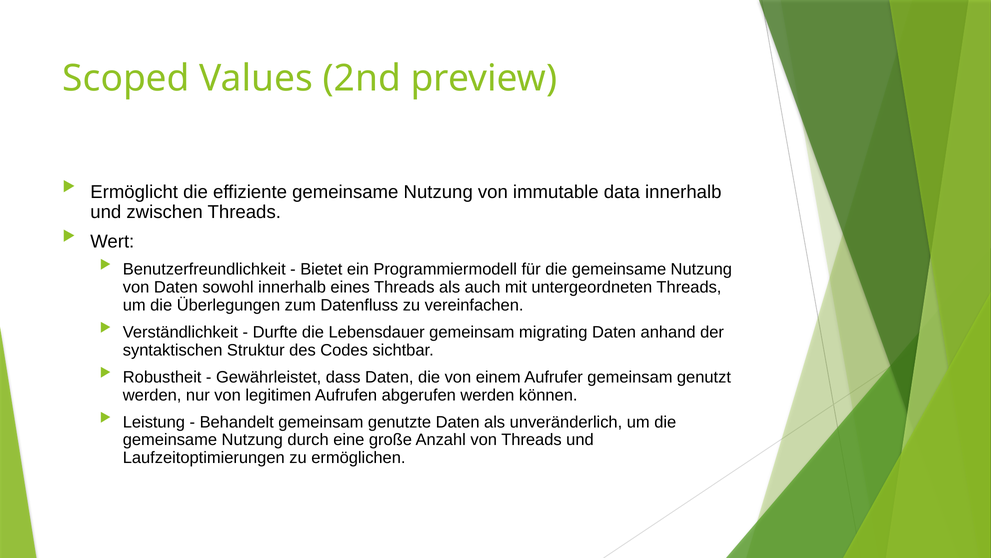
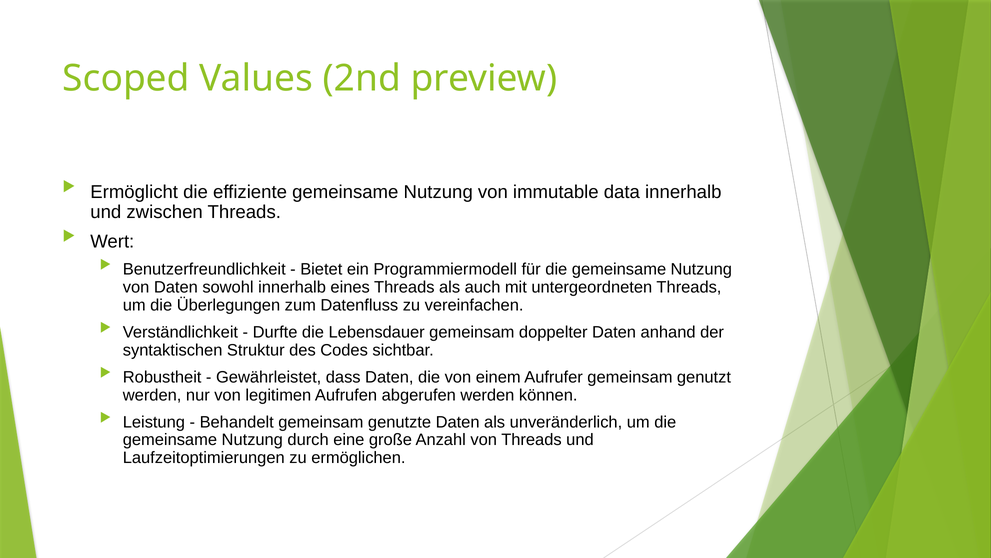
migrating: migrating -> doppelter
